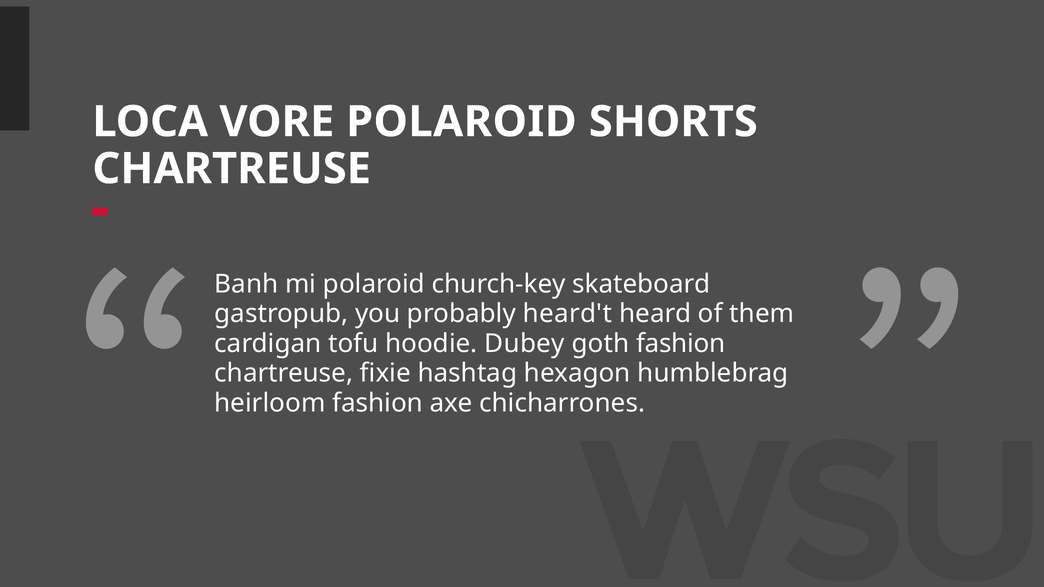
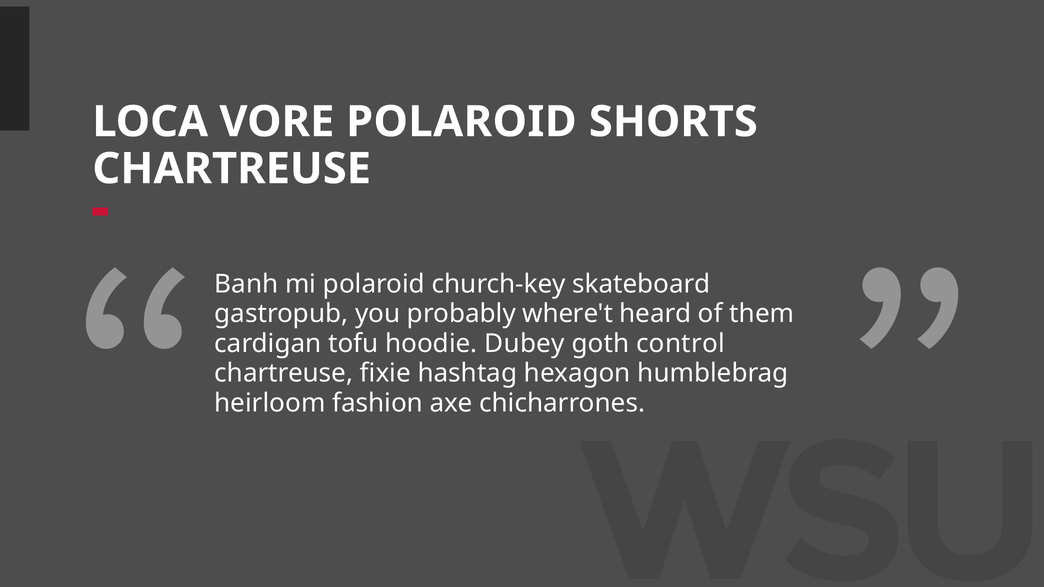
heard't: heard't -> where't
goth fashion: fashion -> control
